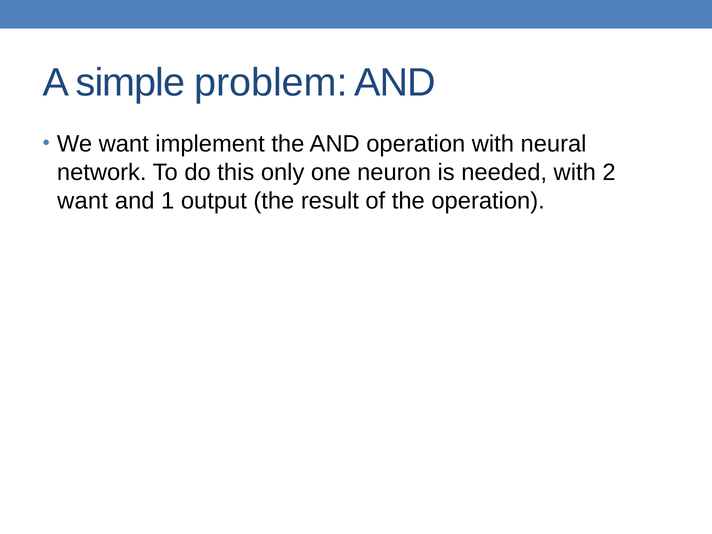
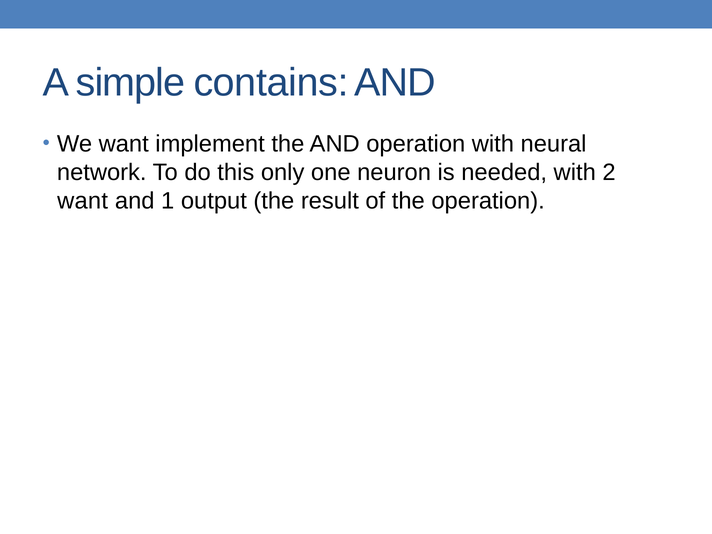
problem: problem -> contains
